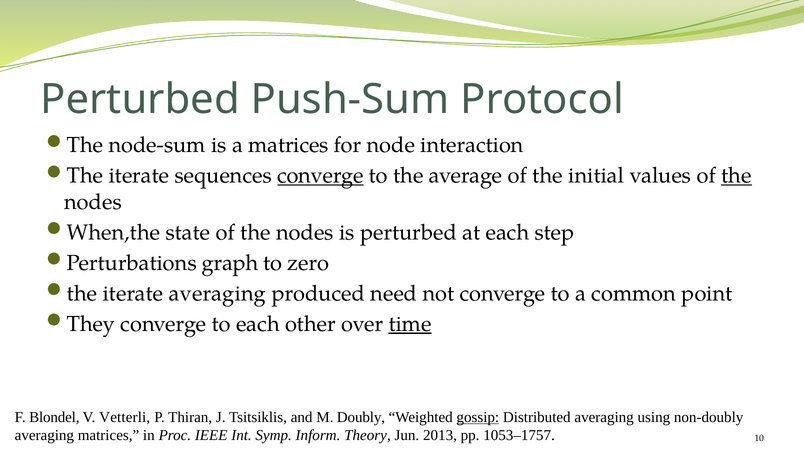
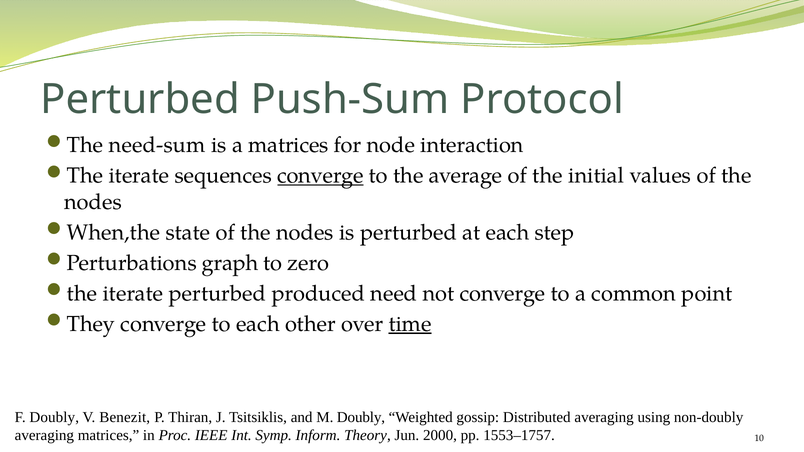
node-sum: node-sum -> need-sum
the at (736, 176) underline: present -> none
iterate averaging: averaging -> perturbed
F Blondel: Blondel -> Doubly
Vetterli: Vetterli -> Benezit
gossip underline: present -> none
2013: 2013 -> 2000
1053–1757: 1053–1757 -> 1553–1757
